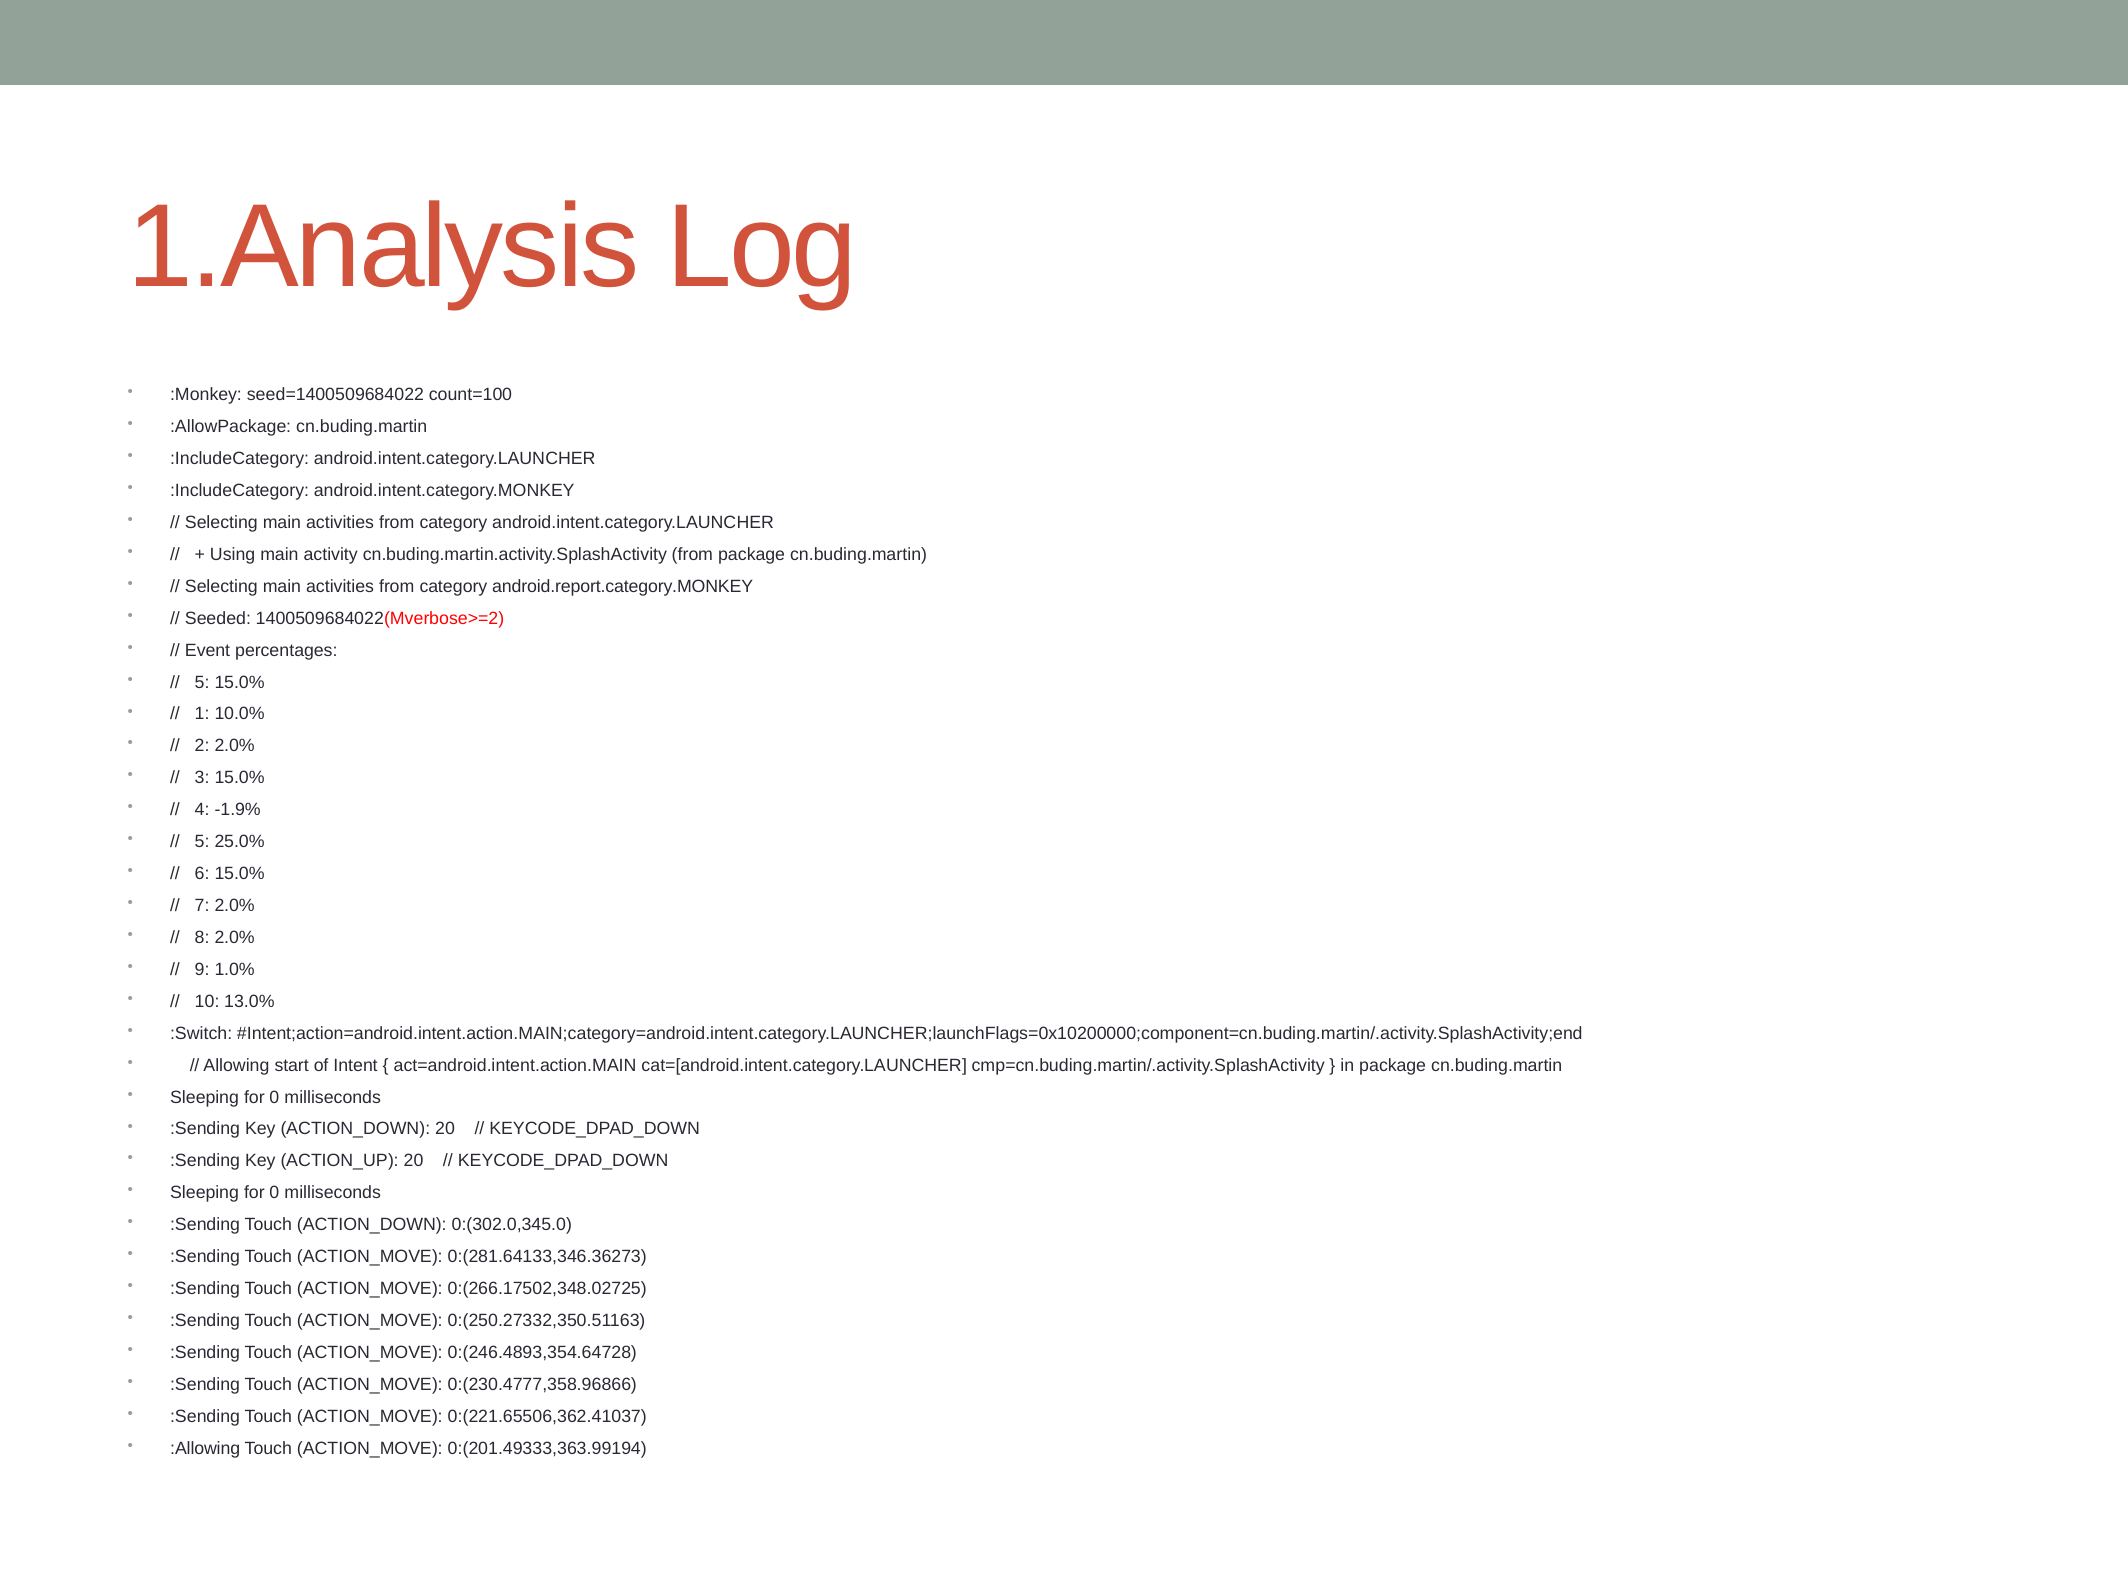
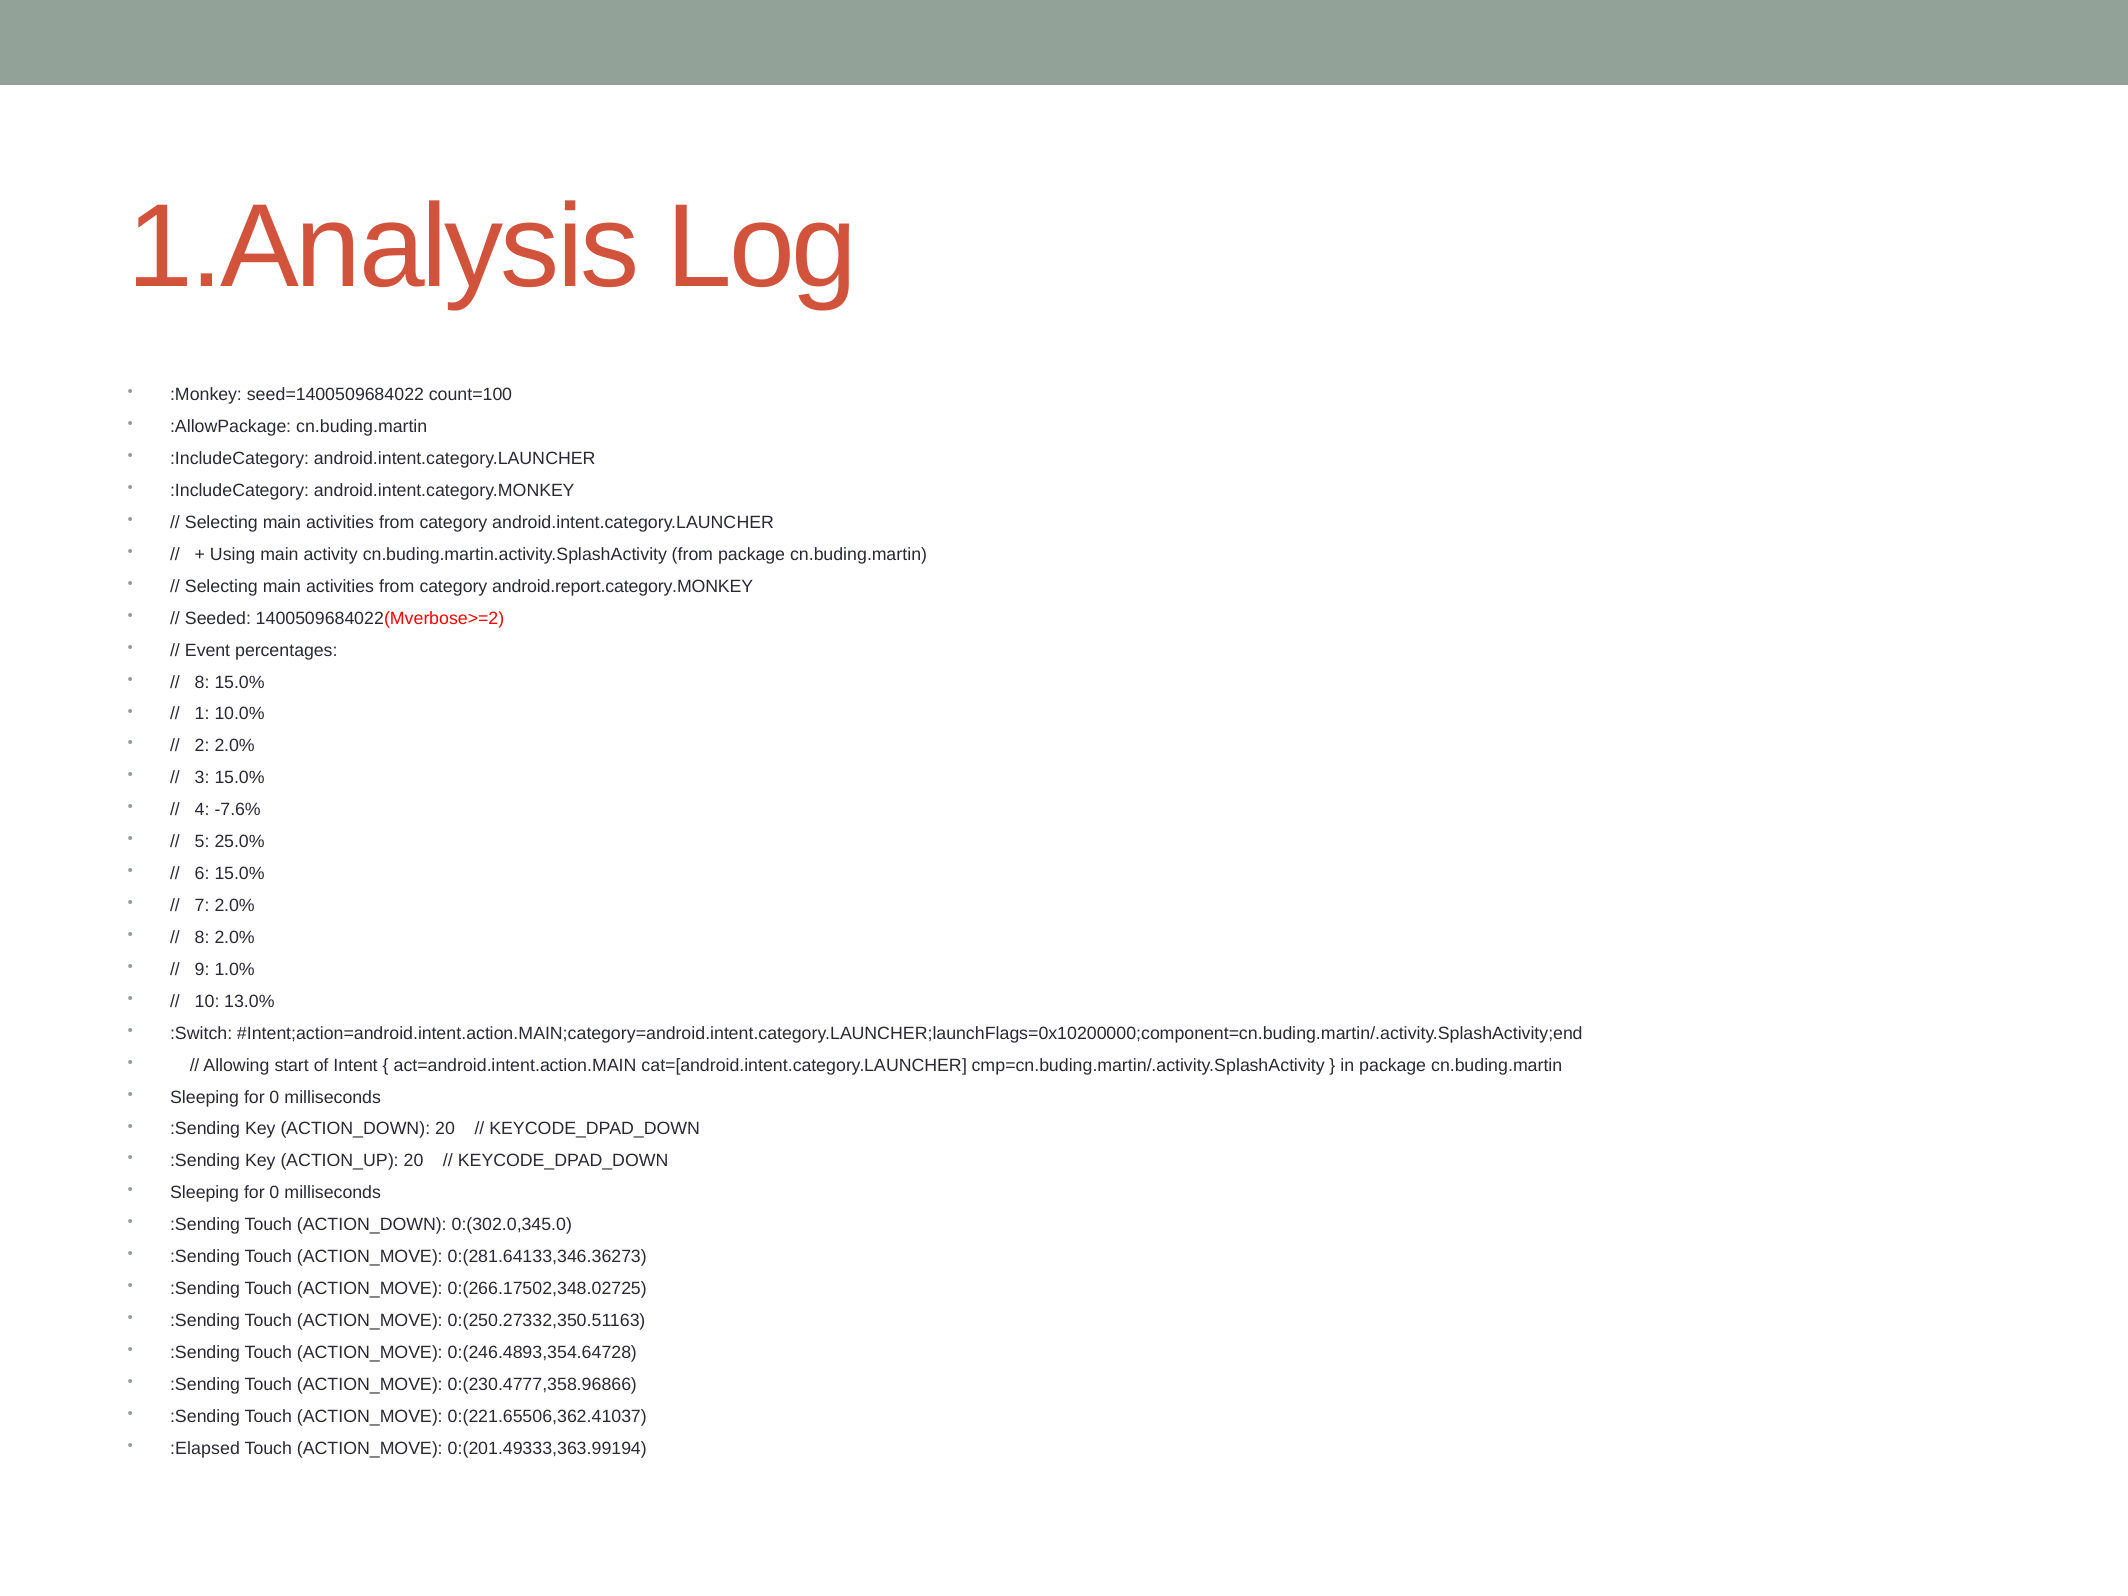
5 at (202, 682): 5 -> 8
-1.9%: -1.9% -> -7.6%
:Allowing: :Allowing -> :Elapsed
